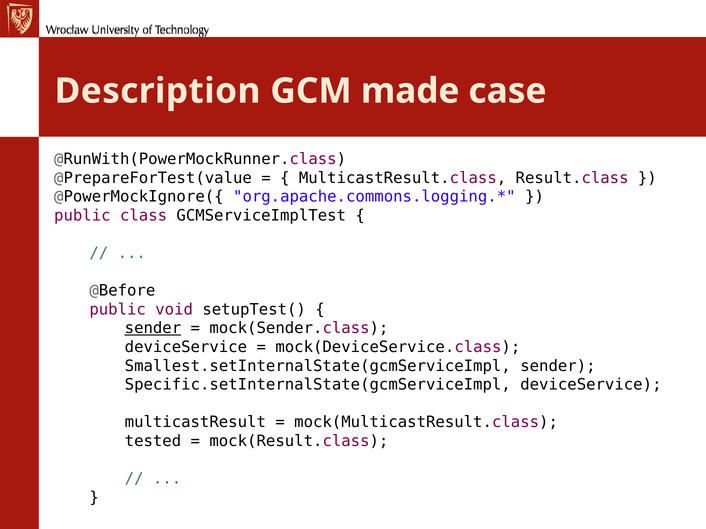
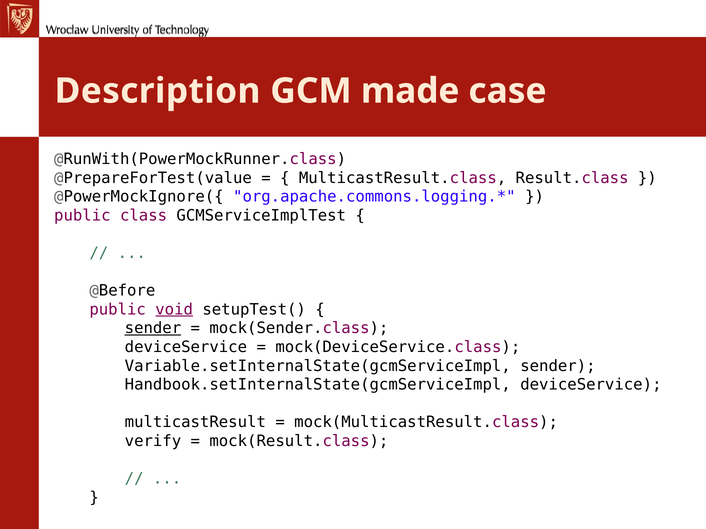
void underline: none -> present
Smallest.setInternalState(gcmServiceImpl: Smallest.setInternalState(gcmServiceImpl -> Variable.setInternalState(gcmServiceImpl
Specific.setInternalState(gcmServiceImpl: Specific.setInternalState(gcmServiceImpl -> Handbook.setInternalState(gcmServiceImpl
tested: tested -> verify
